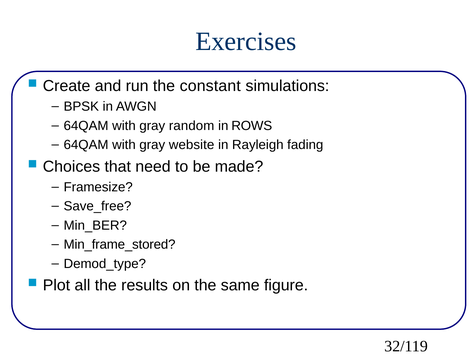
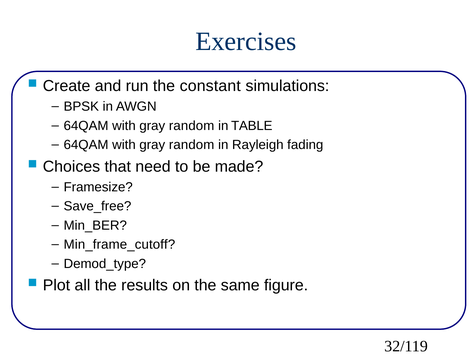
ROWS: ROWS -> TABLE
website at (192, 145): website -> random
Min_frame_stored: Min_frame_stored -> Min_frame_cutoff
